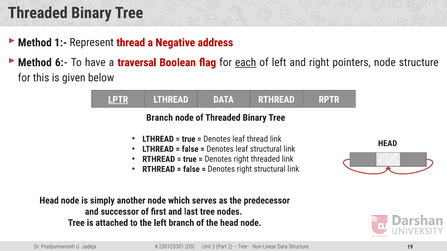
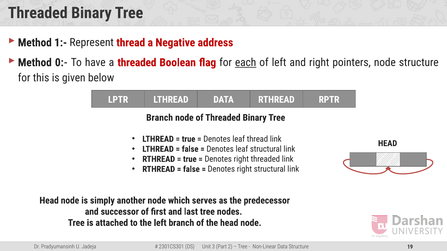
6:-: 6:- -> 0:-
a traversal: traversal -> threaded
LPTR underline: present -> none
